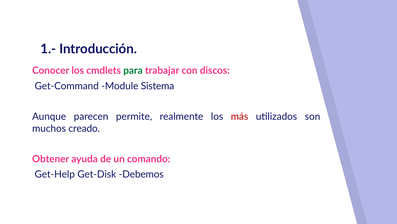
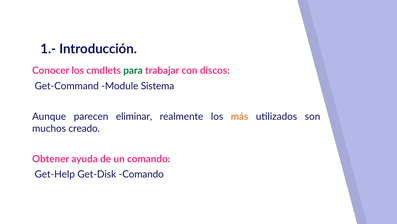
permite: permite -> eliminar
más colour: red -> orange
Get-Disk Debemos: Debemos -> Comando
